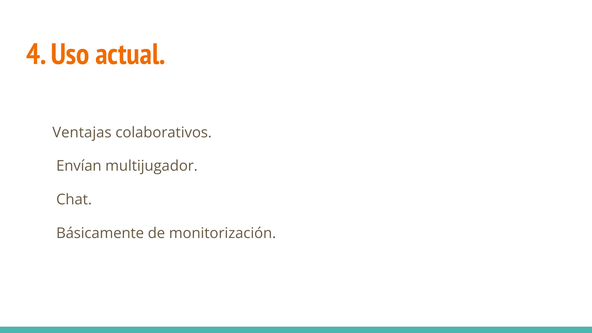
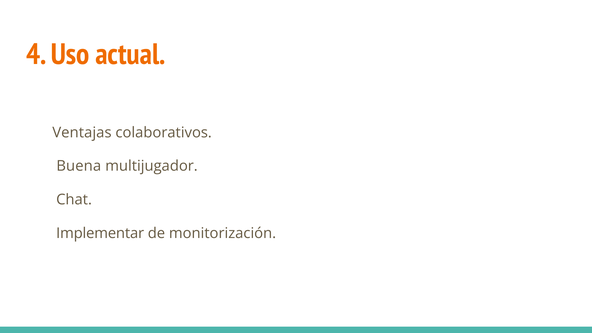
Envían: Envían -> Buena
Básicamente: Básicamente -> Implementar
